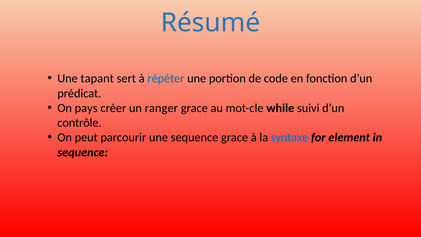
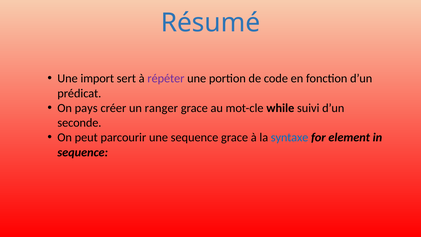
tapant: tapant -> import
répéter colour: blue -> purple
contrôle: contrôle -> seconde
